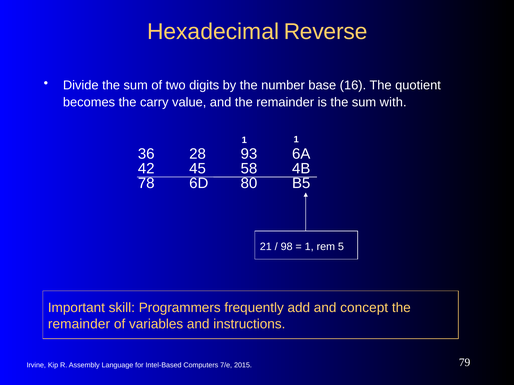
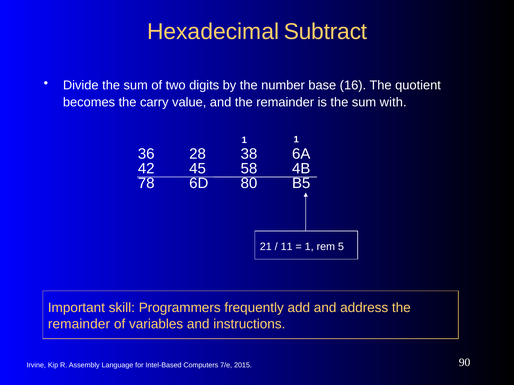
Reverse: Reverse -> Subtract
93: 93 -> 38
98: 98 -> 11
concept: concept -> address
79: 79 -> 90
